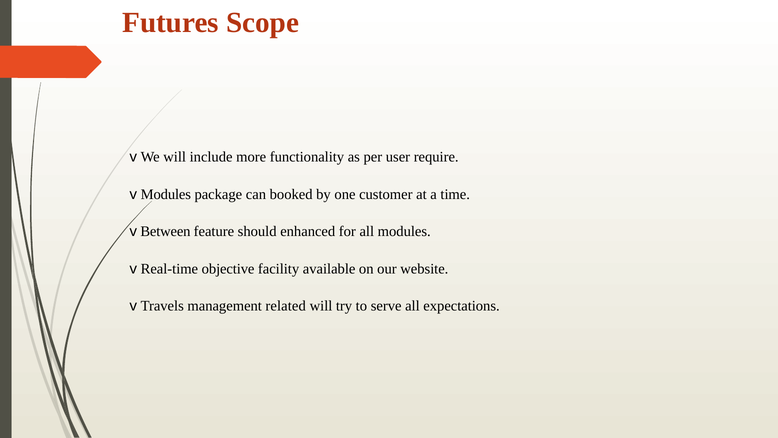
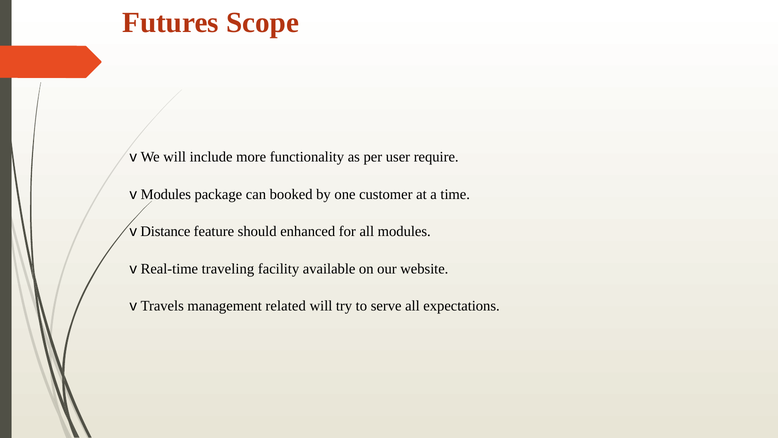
Between: Between -> Distance
objective: objective -> traveling
